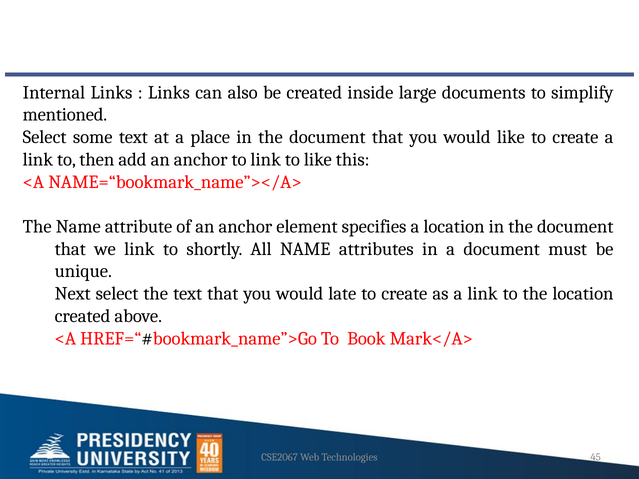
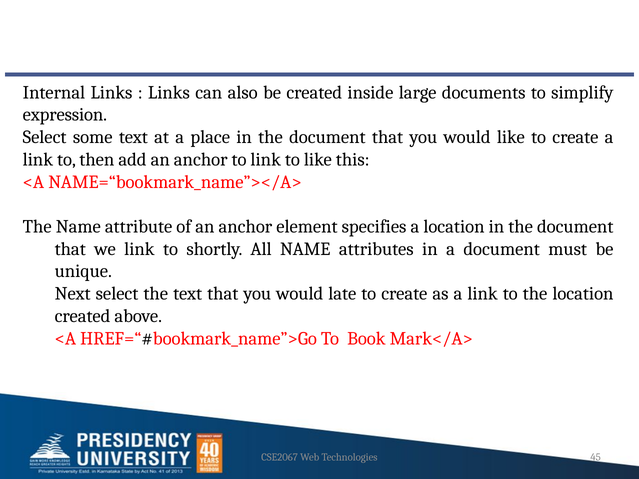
mentioned: mentioned -> expression
